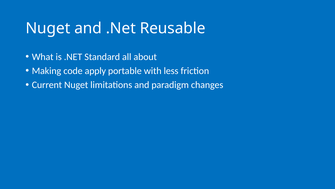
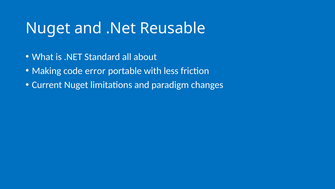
apply: apply -> error
